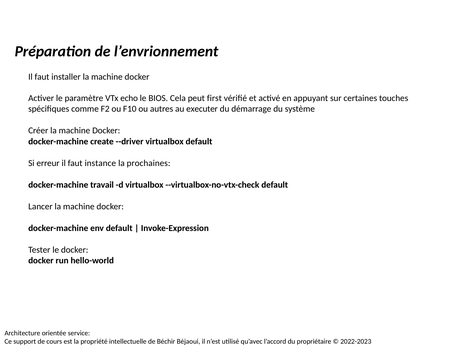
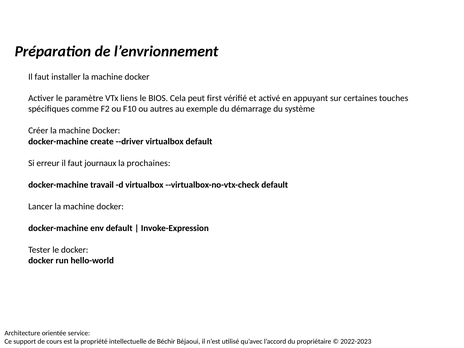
echo: echo -> liens
executer: executer -> exemple
instance: instance -> journaux
